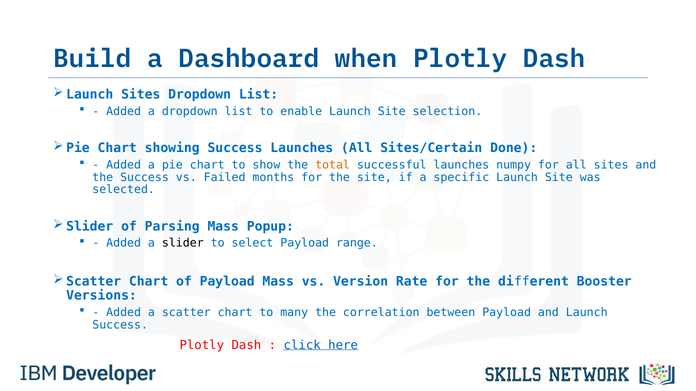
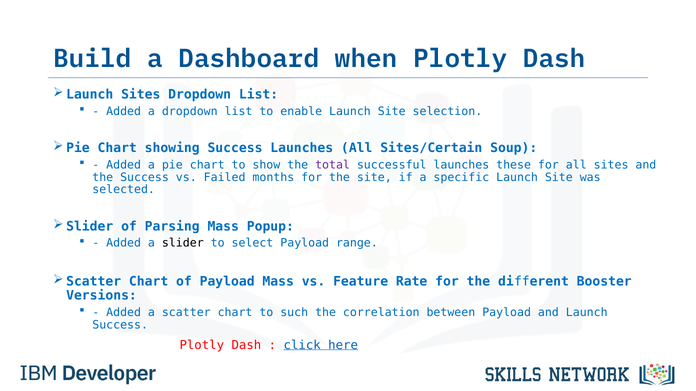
Done: Done -> Soup
total colour: orange -> purple
numpy: numpy -> these
Version: Version -> Feature
many: many -> such
